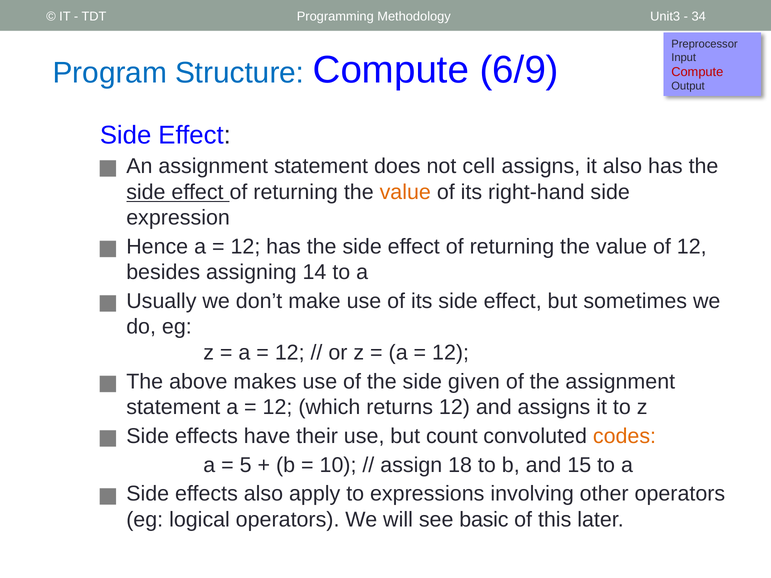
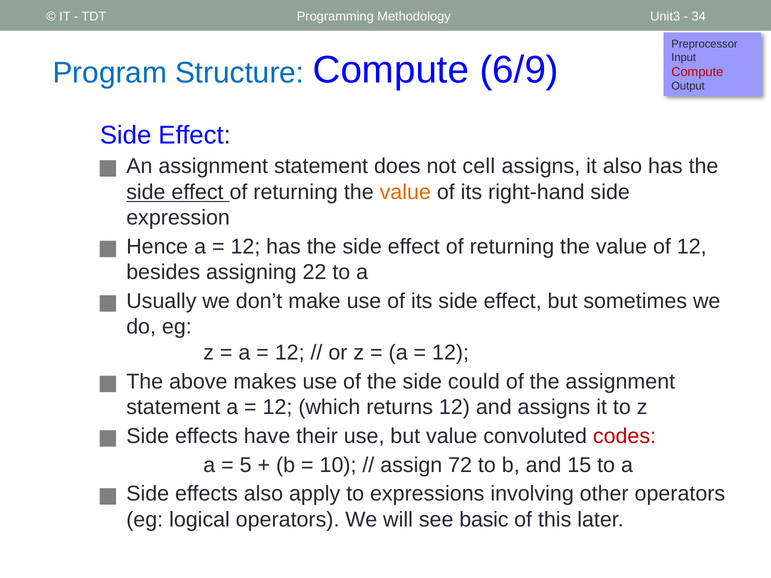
14: 14 -> 22
given: given -> could
but count: count -> value
codes colour: orange -> red
18: 18 -> 72
